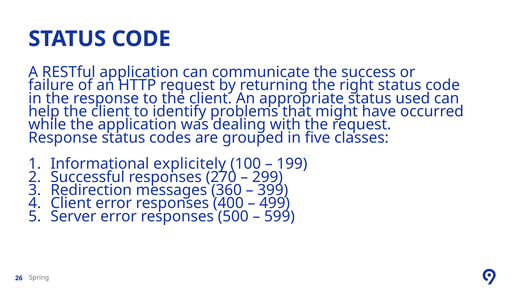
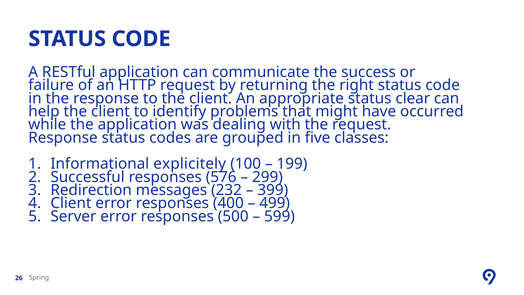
used: used -> clear
270: 270 -> 576
360: 360 -> 232
